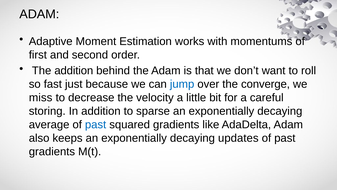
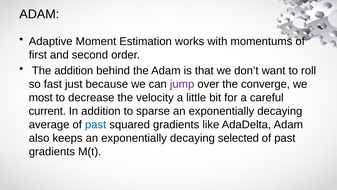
jump colour: blue -> purple
miss: miss -> most
storing: storing -> current
updates: updates -> selected
